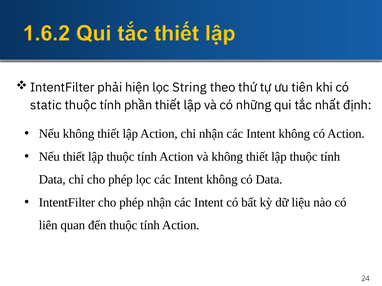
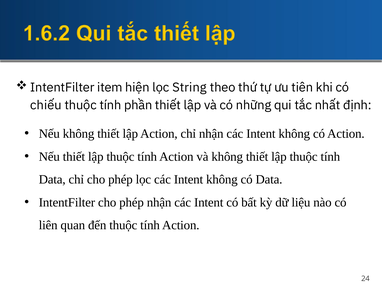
phải: phải -> item
static: static -> chiếu
